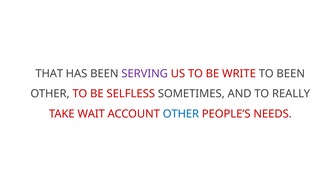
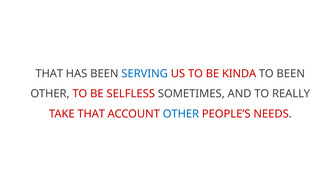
SERVING colour: purple -> blue
WRITE: WRITE -> KINDA
TAKE WAIT: WAIT -> THAT
